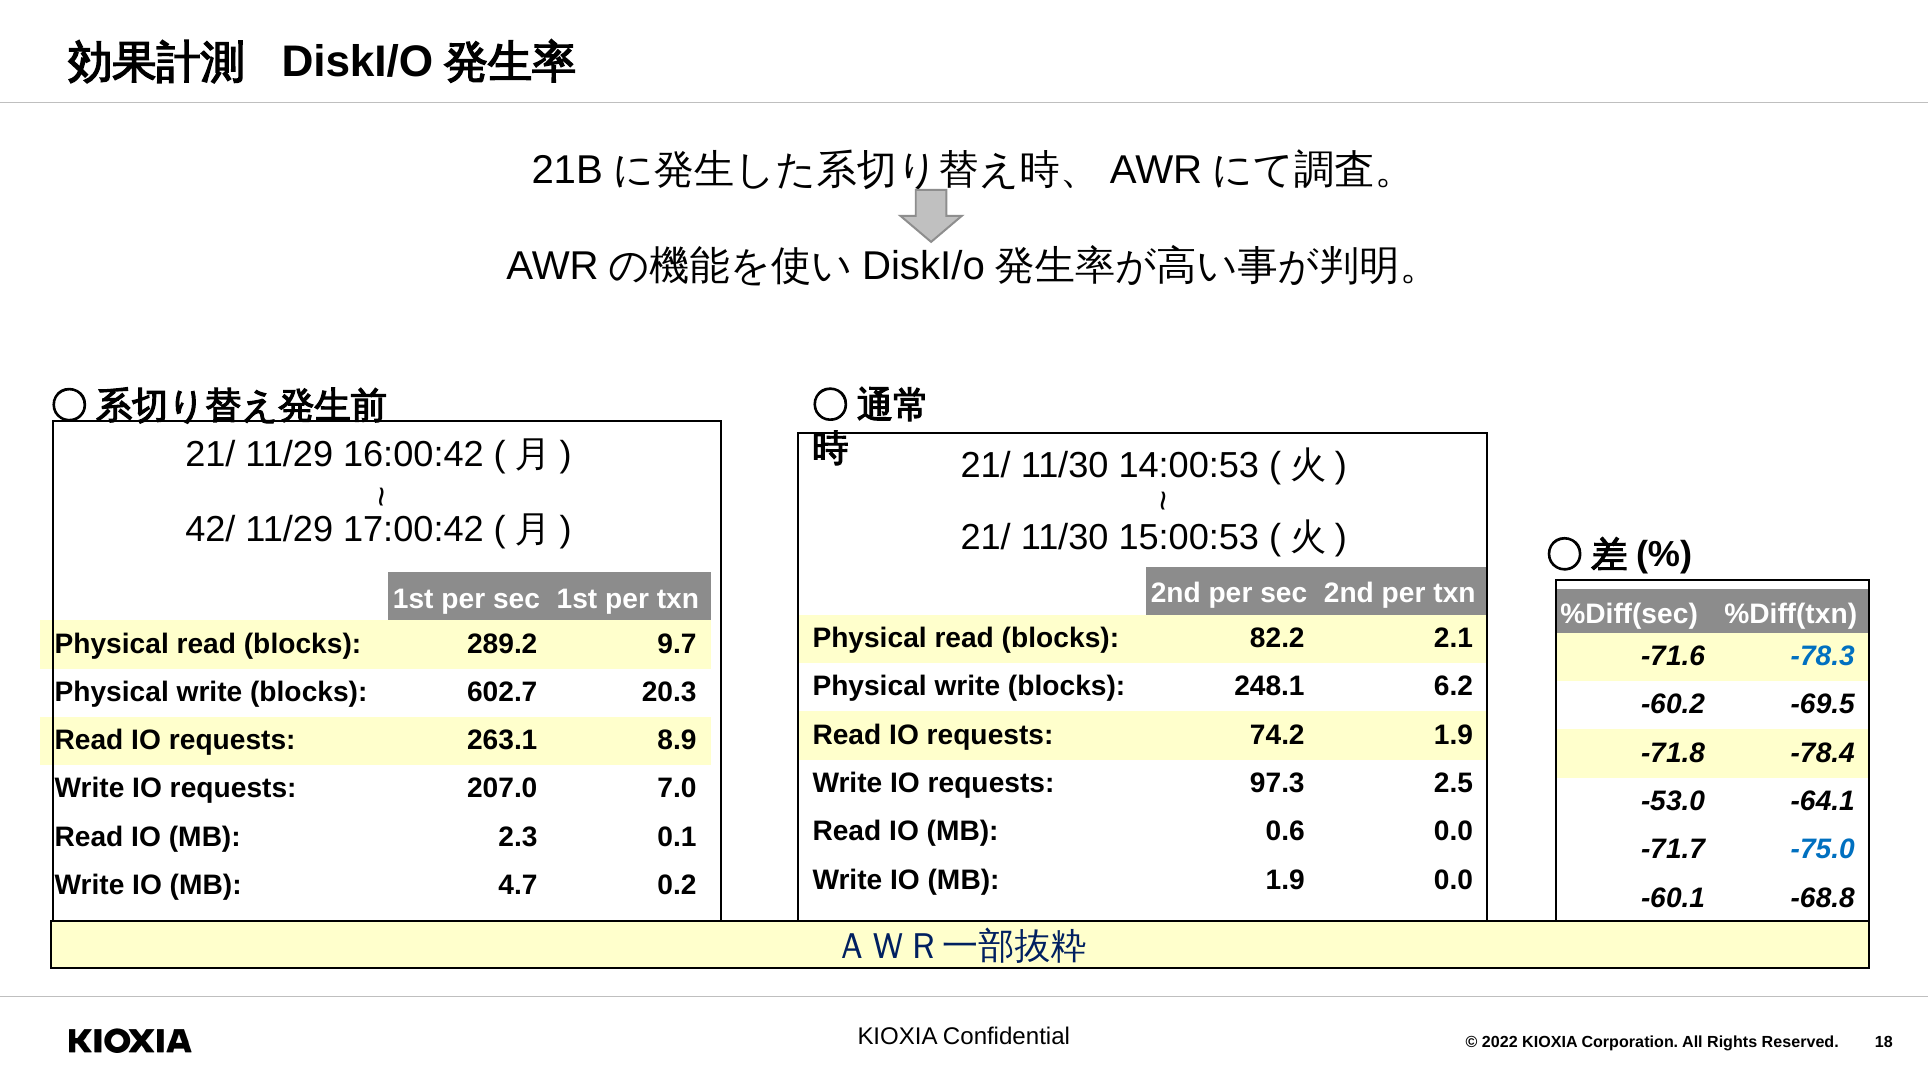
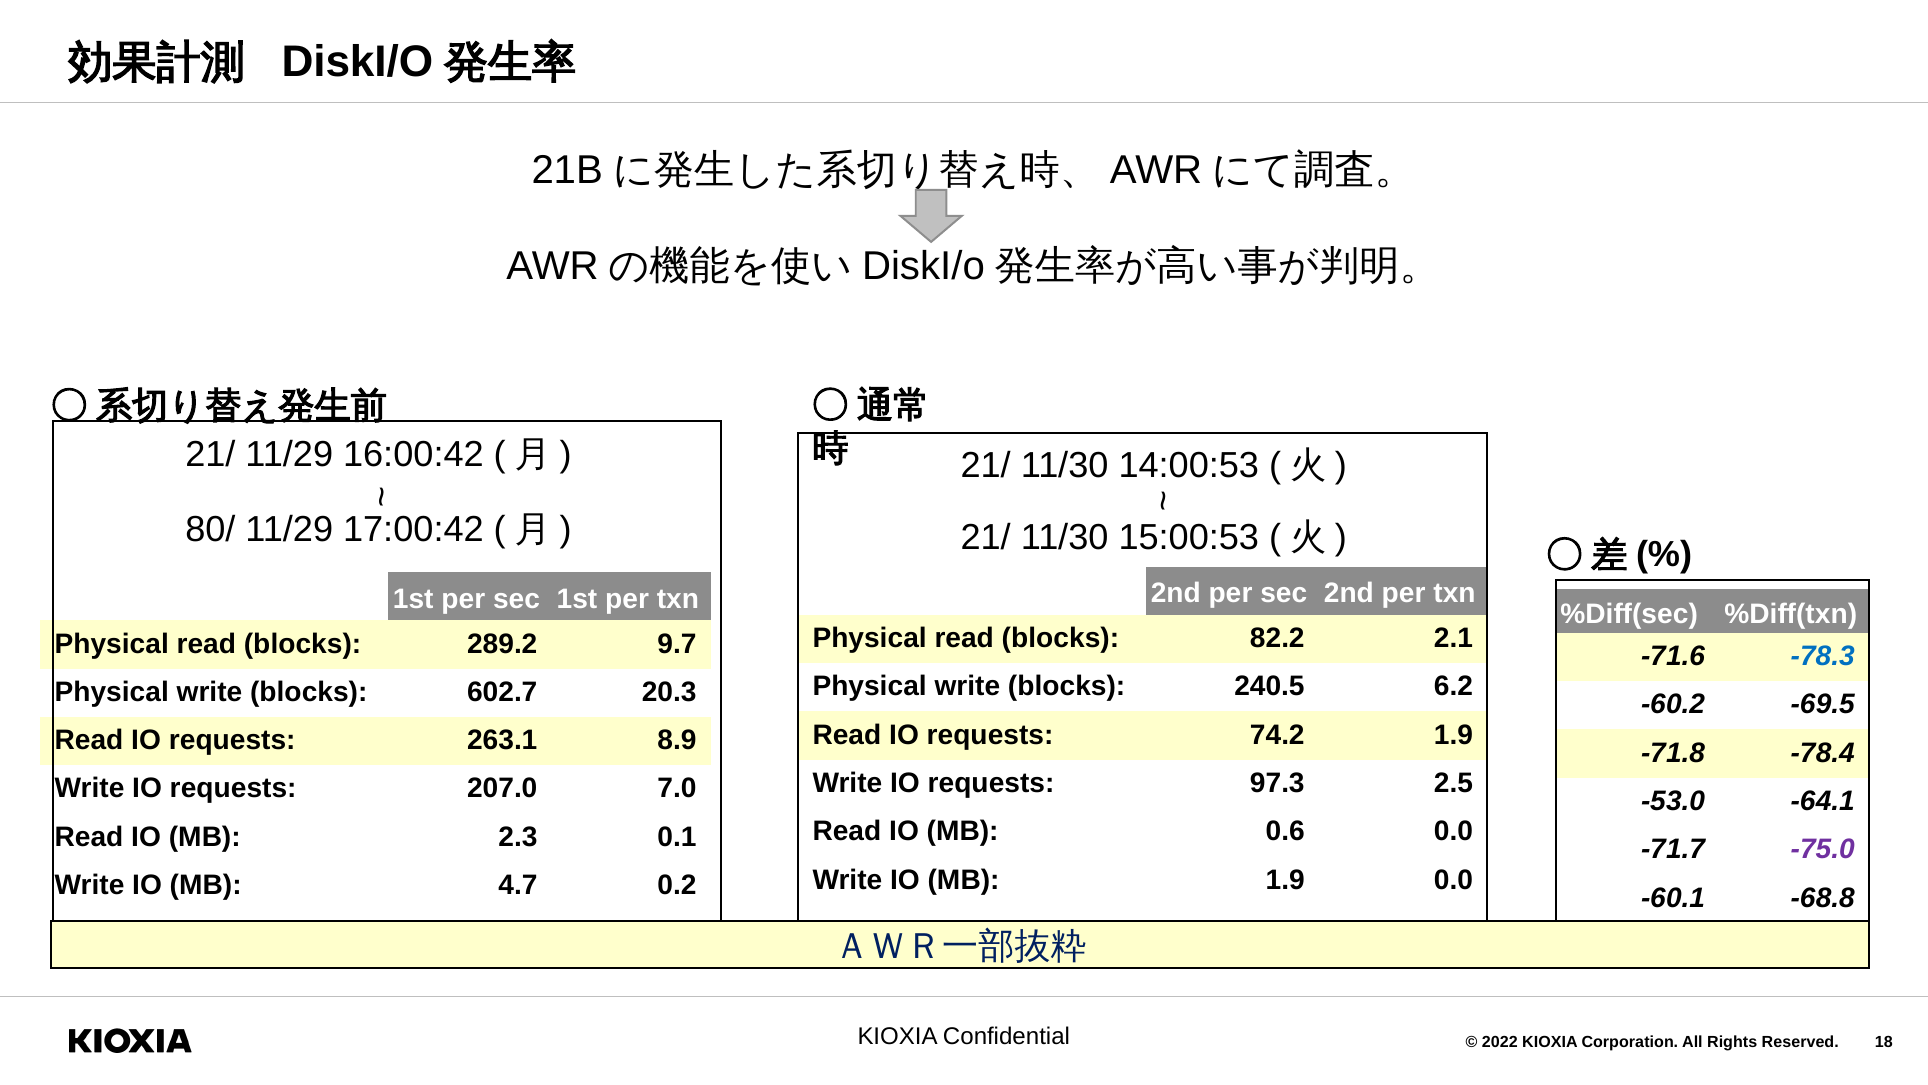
42/: 42/ -> 80/
248.1: 248.1 -> 240.5
-75.0 colour: blue -> purple
